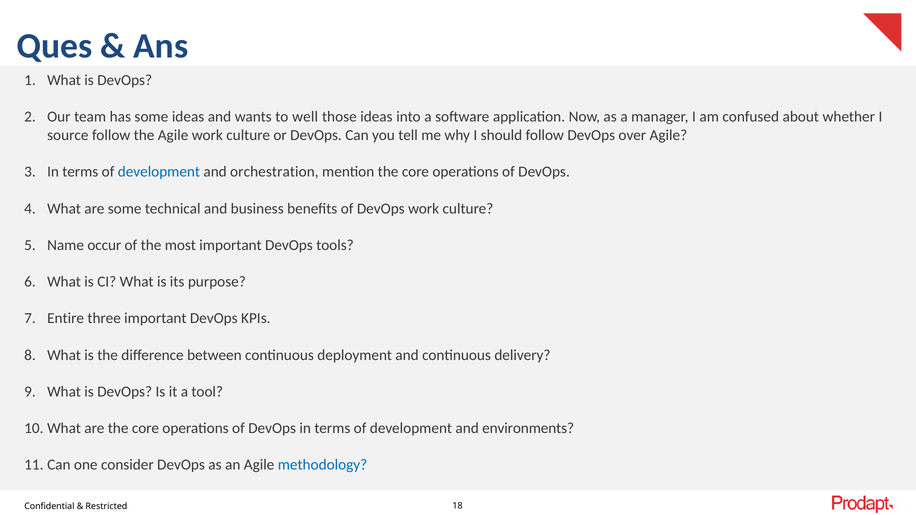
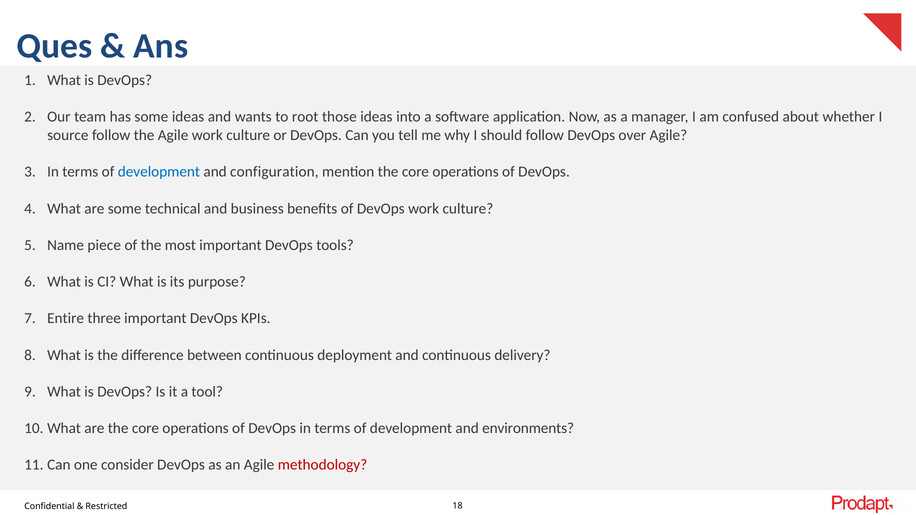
well: well -> root
orchestration: orchestration -> configuration
occur: occur -> piece
methodology colour: blue -> red
